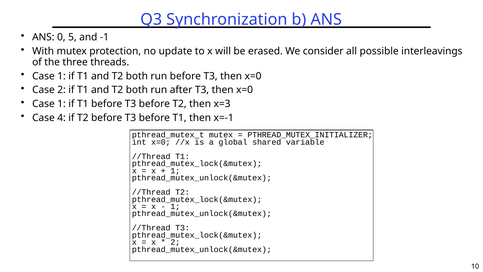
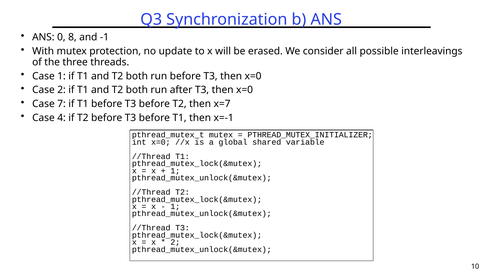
5: 5 -> 8
1 at (62, 104): 1 -> 7
x=3: x=3 -> x=7
